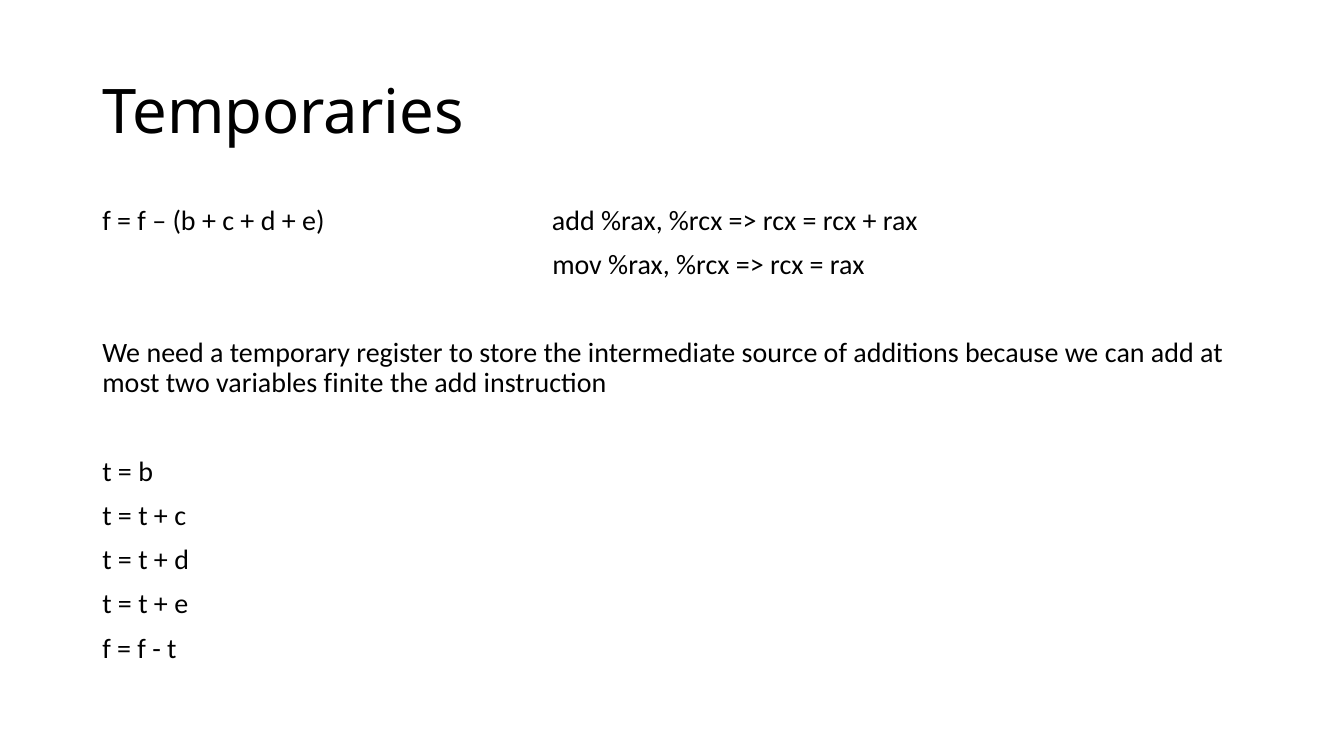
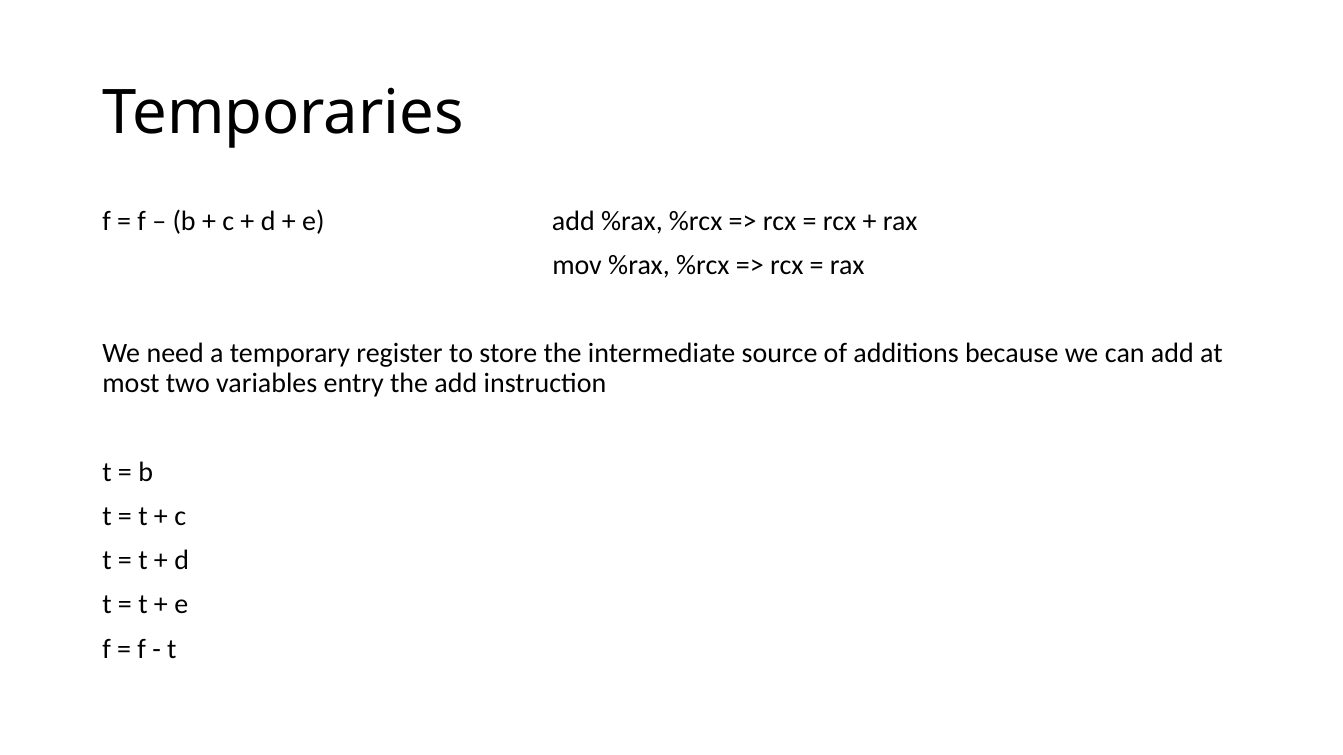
finite: finite -> entry
